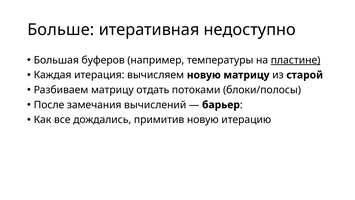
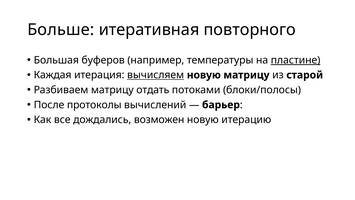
недоступно: недоступно -> повторного
вычисляем underline: none -> present
замечания: замечания -> протоколы
примитив: примитив -> возможен
